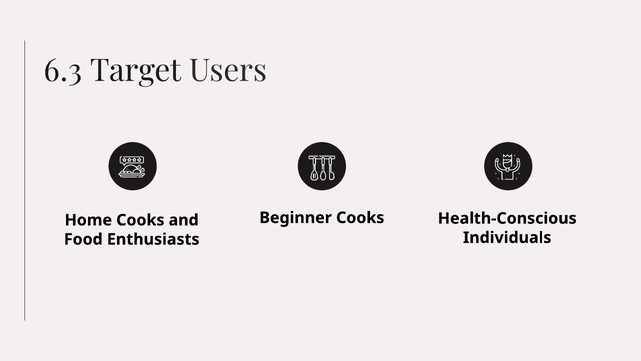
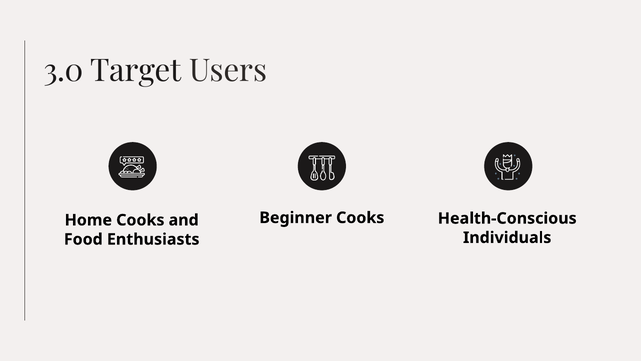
6.3: 6.3 -> 3.0
